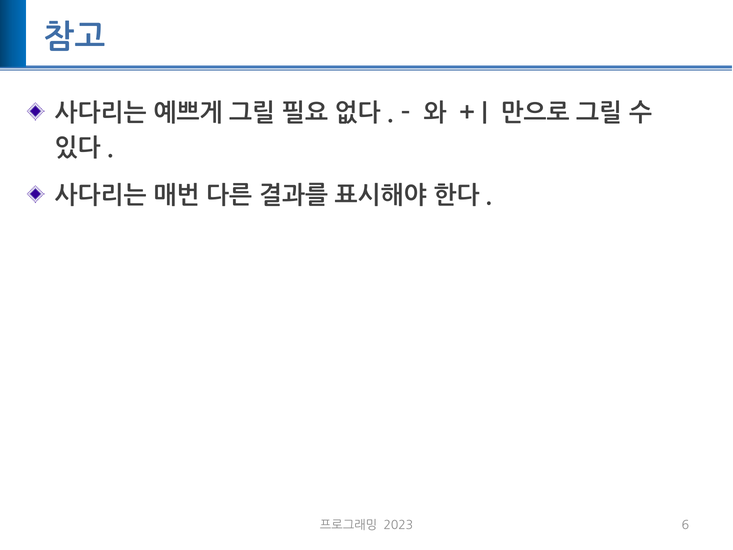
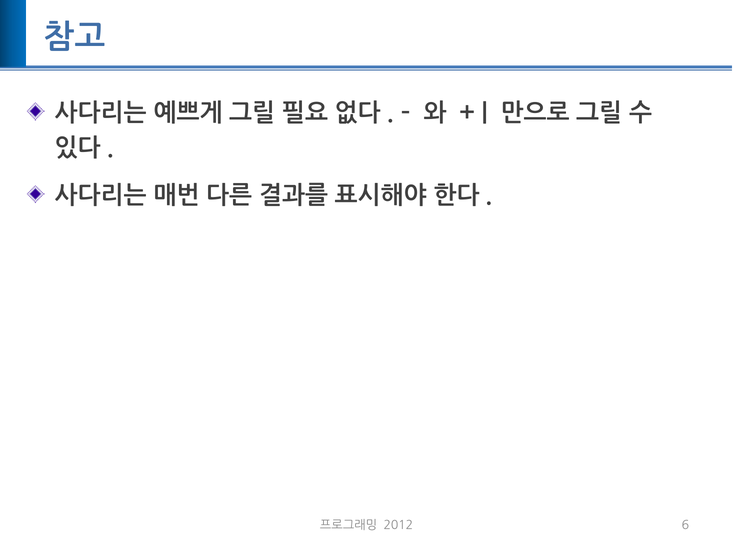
2023: 2023 -> 2012
